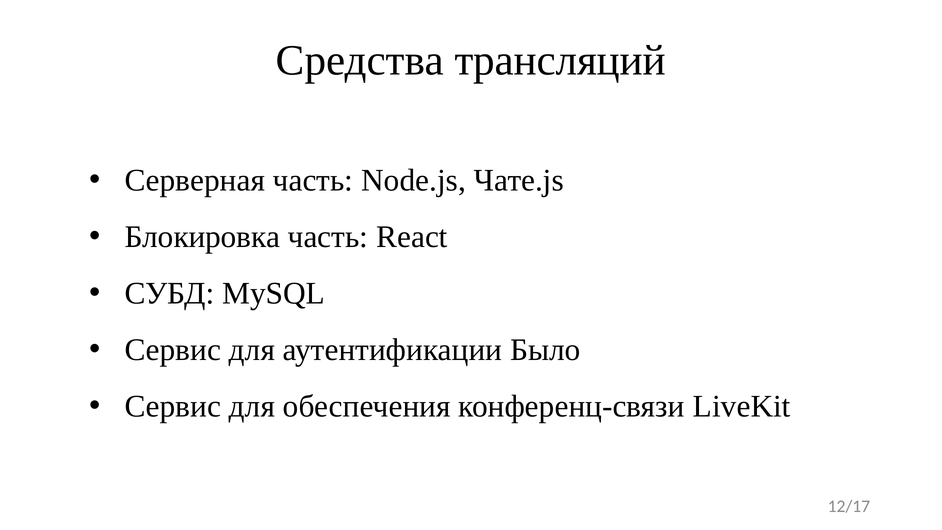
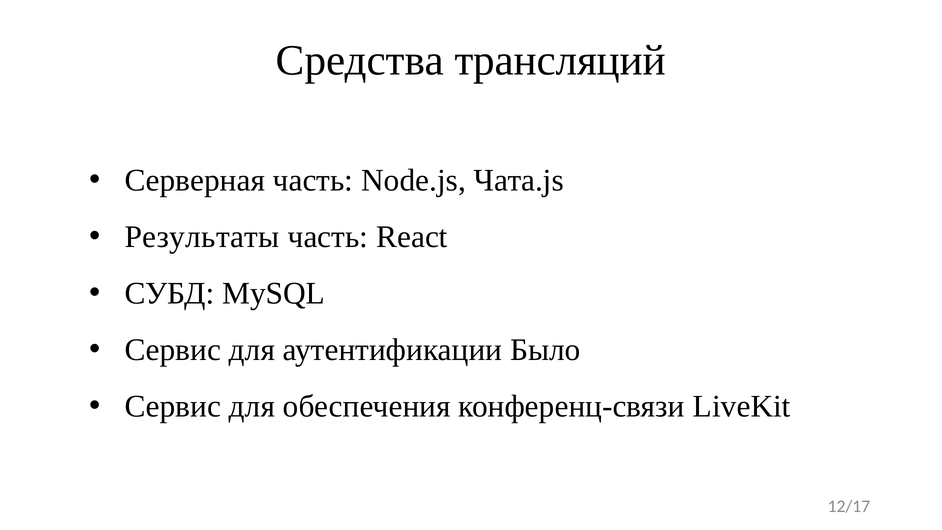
Чате.js: Чате.js -> Чата.js
Блокировка: Блокировка -> Результаты
